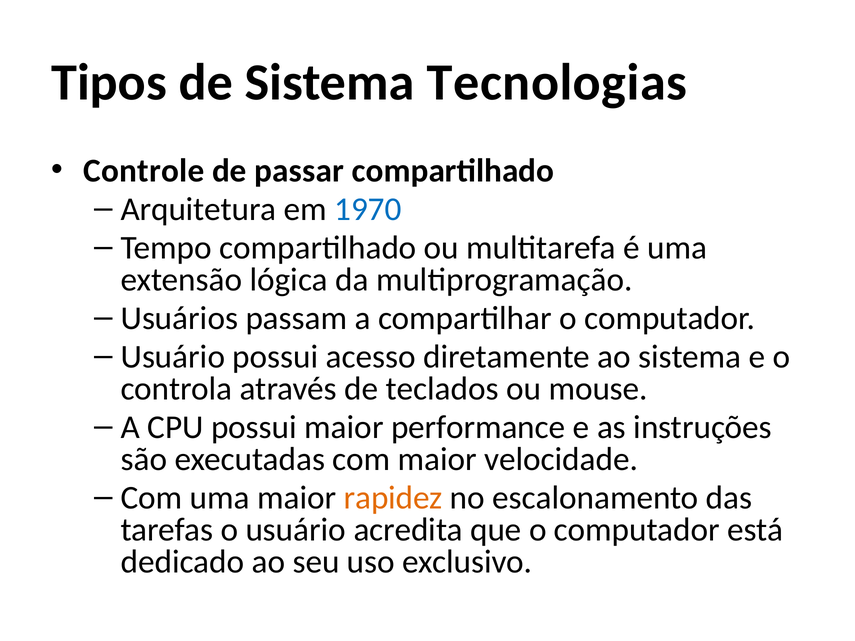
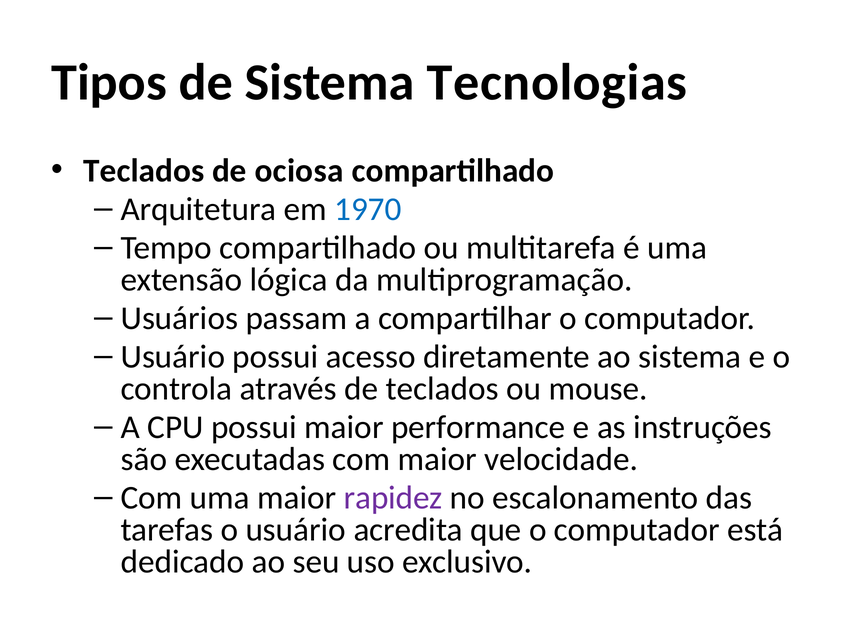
Controle at (144, 171): Controle -> Teclados
passar: passar -> ociosa
rapidez colour: orange -> purple
